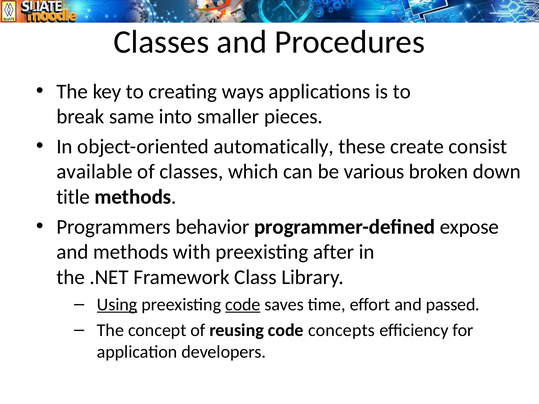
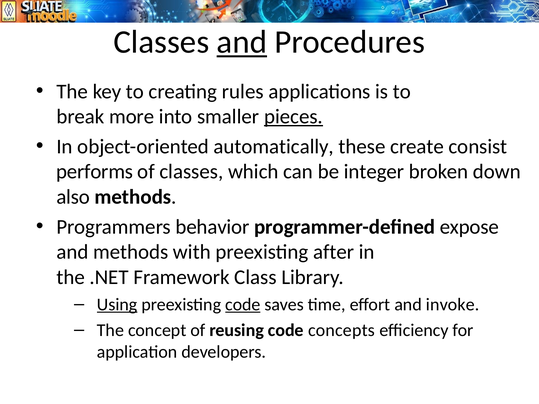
and at (242, 42) underline: none -> present
ways: ways -> rules
same: same -> more
pieces underline: none -> present
available: available -> performs
various: various -> integer
title: title -> also
passed: passed -> invoke
